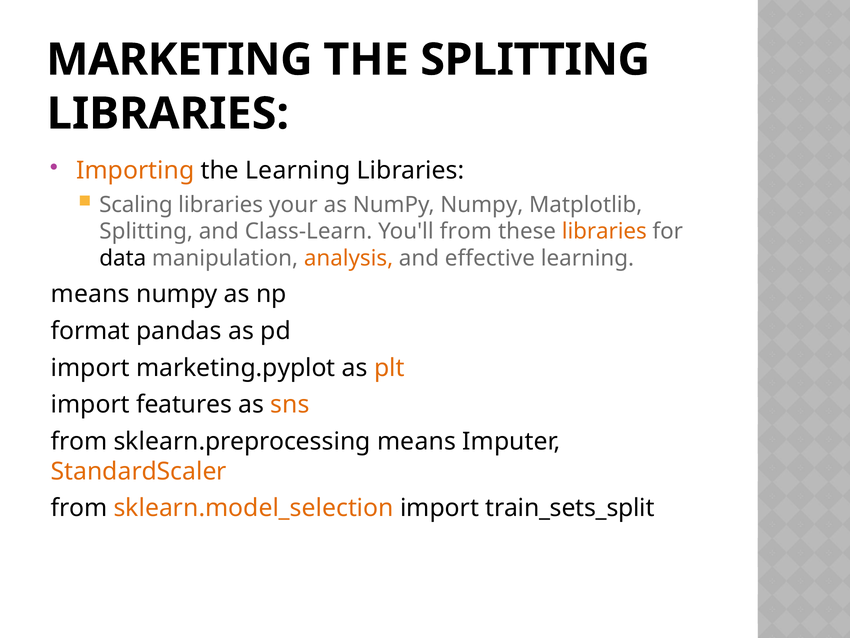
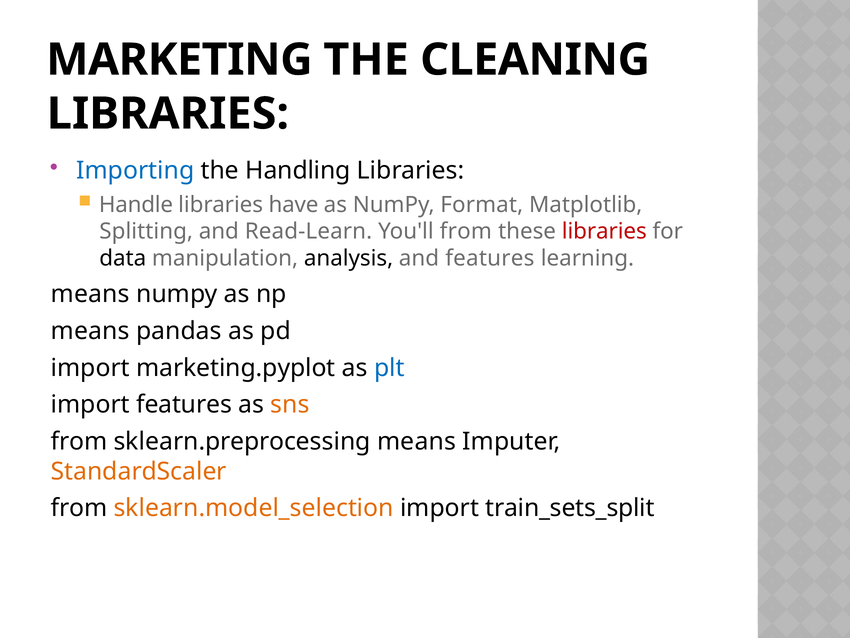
THE SPLITTING: SPLITTING -> CLEANING
Importing colour: orange -> blue
the Learning: Learning -> Handling
Scaling: Scaling -> Handle
your: your -> have
NumPy Numpy: Numpy -> Format
Class-Learn: Class-Learn -> Read-Learn
libraries at (604, 231) colour: orange -> red
analysis colour: orange -> black
and effective: effective -> features
format at (90, 331): format -> means
plt colour: orange -> blue
